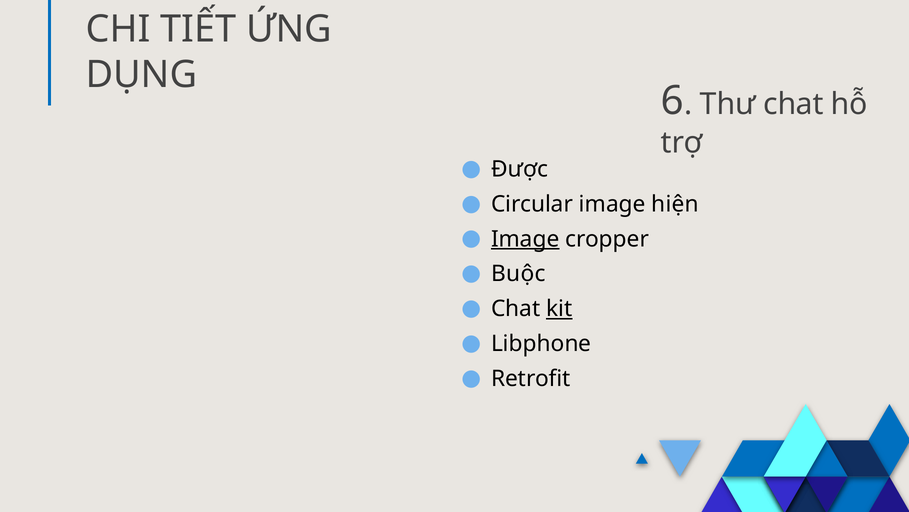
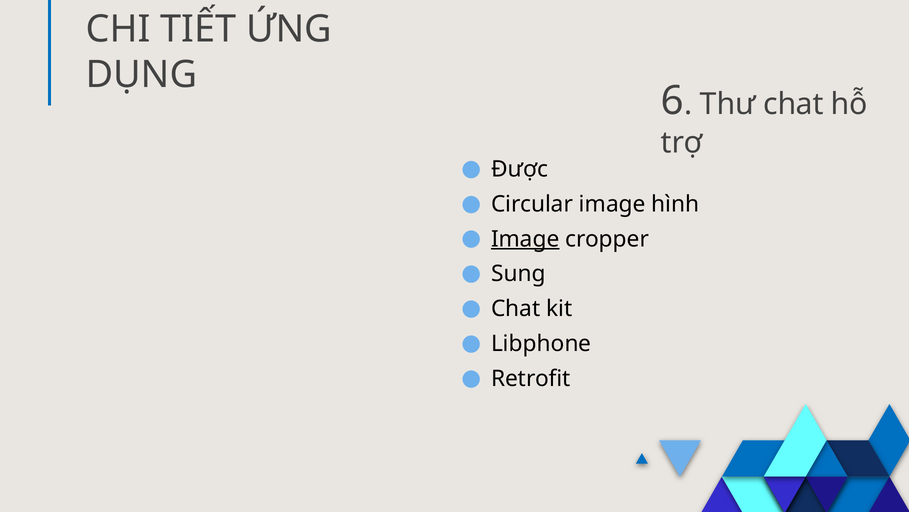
hiện: hiện -> hình
Buộc: Buộc -> Sung
kit underline: present -> none
